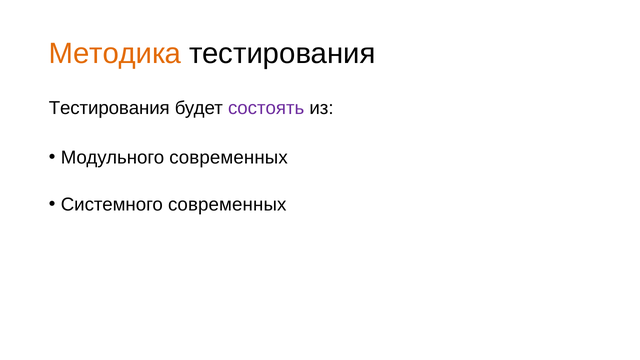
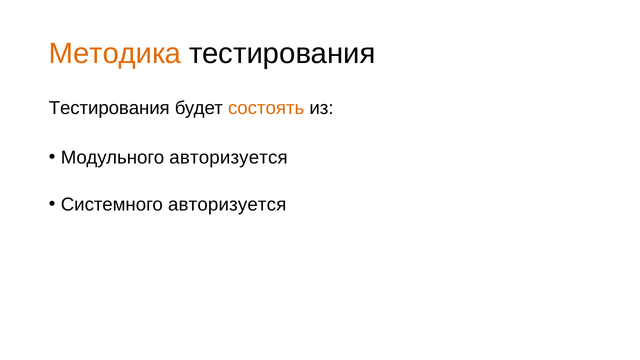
состоять colour: purple -> orange
Модульного современных: современных -> авторизуется
Системного современных: современных -> авторизуется
